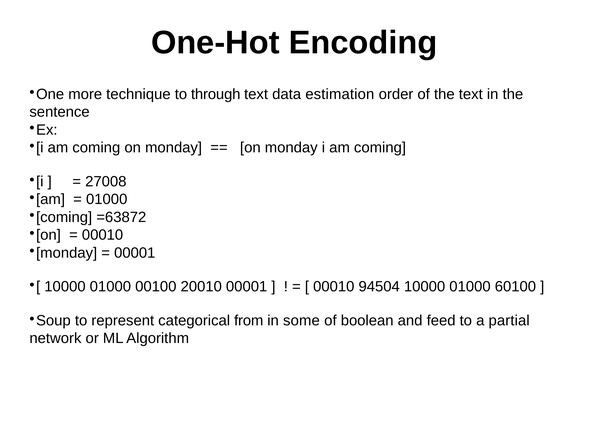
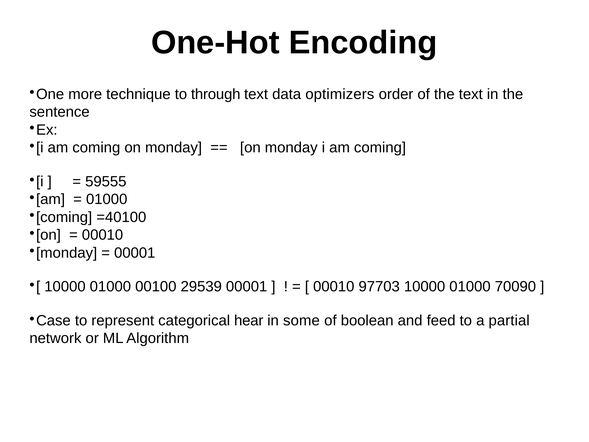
estimation: estimation -> optimizers
27008: 27008 -> 59555
=63872: =63872 -> =40100
20010: 20010 -> 29539
94504: 94504 -> 97703
60100: 60100 -> 70090
Soup: Soup -> Case
from: from -> hear
